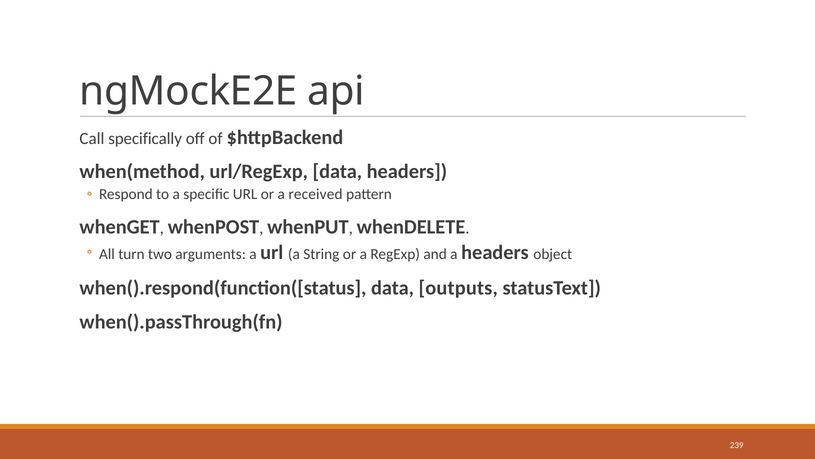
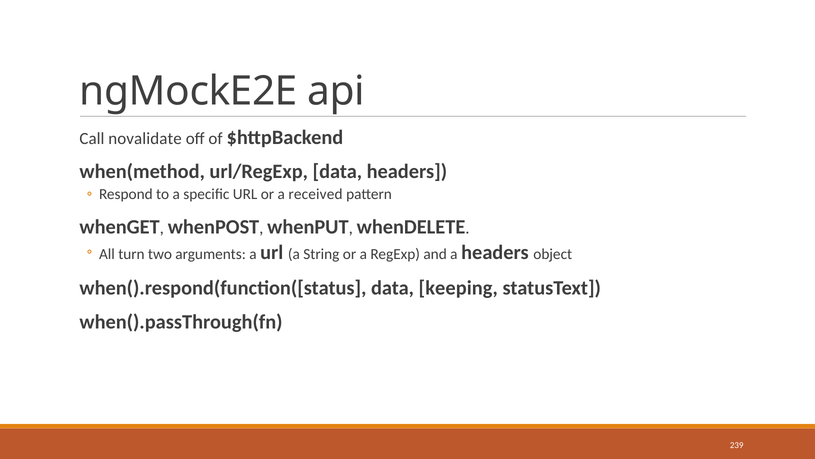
specifically: specifically -> novalidate
outputs: outputs -> keeping
